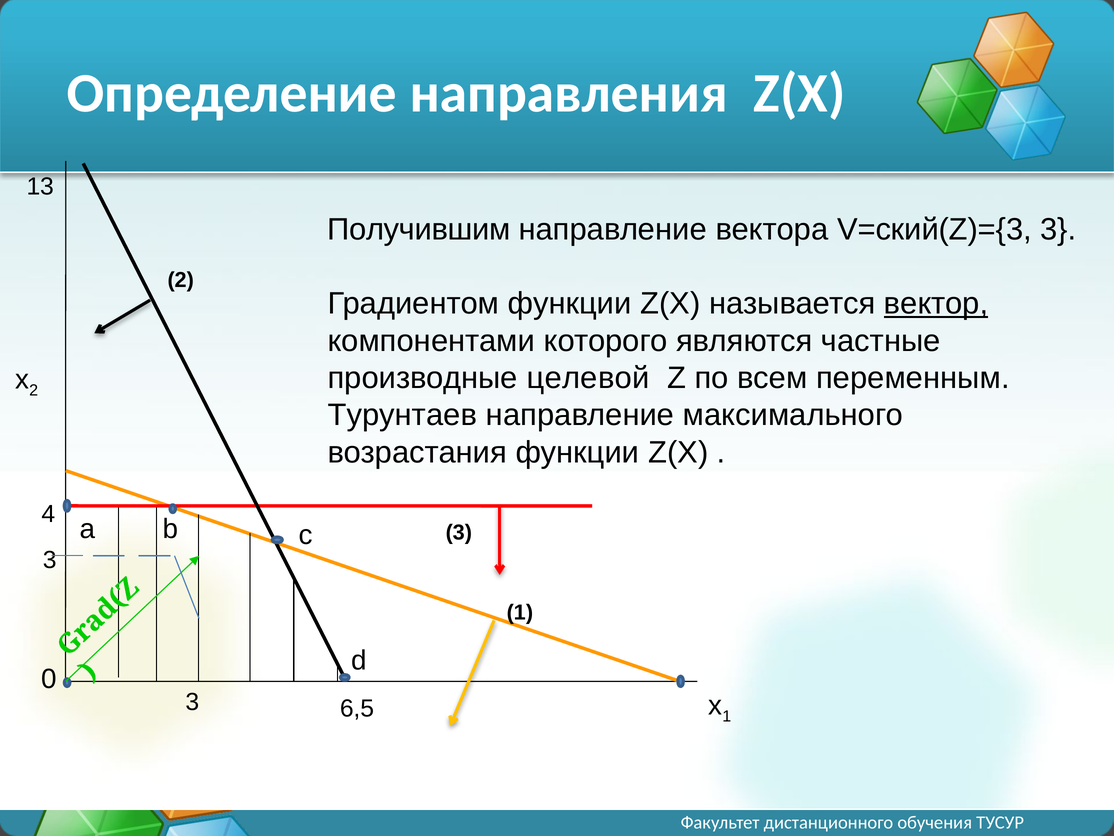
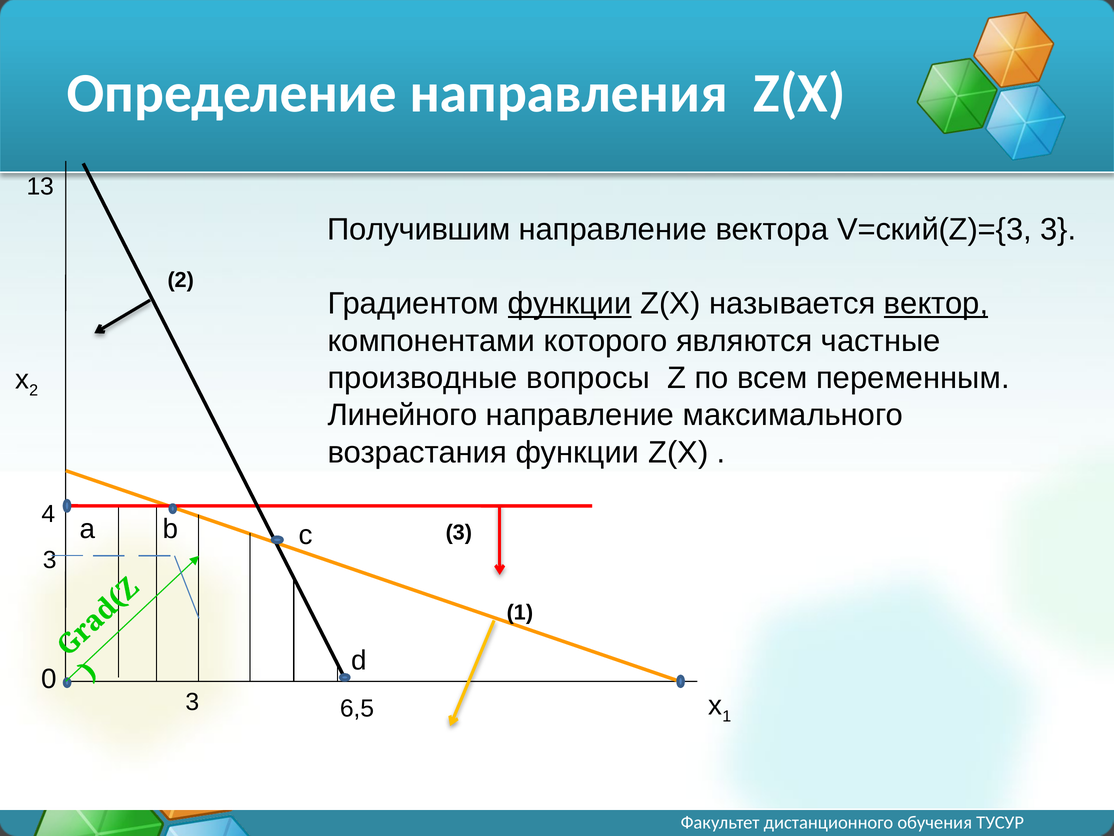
функции at (570, 303) underline: none -> present
целевой: целевой -> вопросы
Турунтаев: Турунтаев -> Линейного
